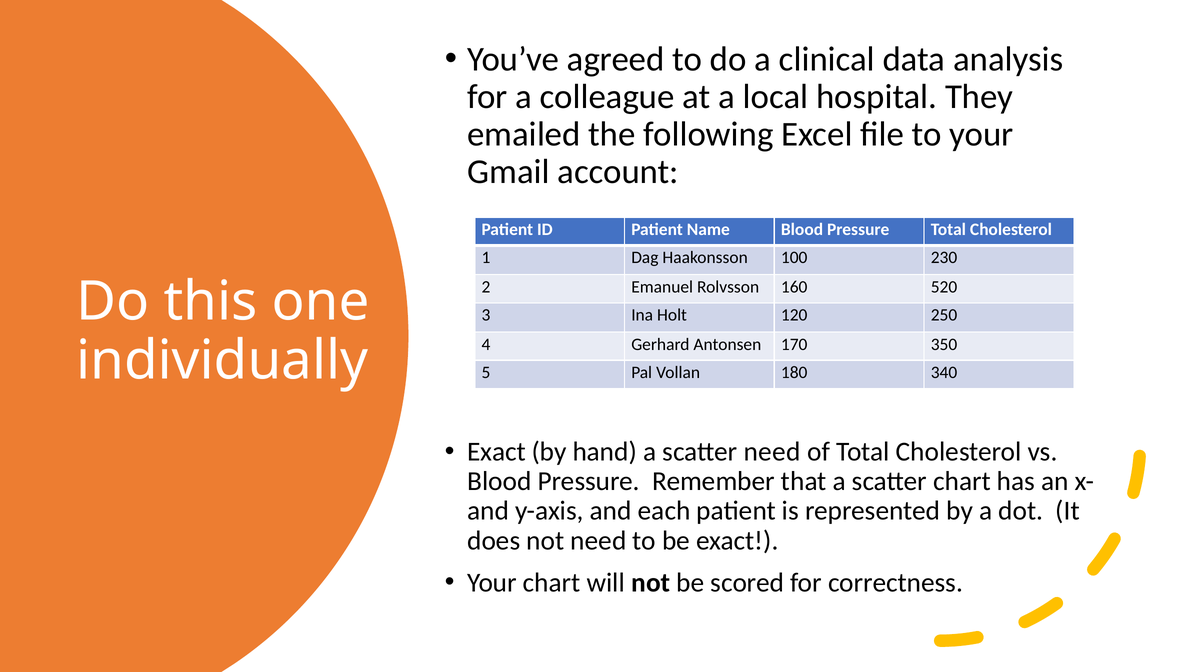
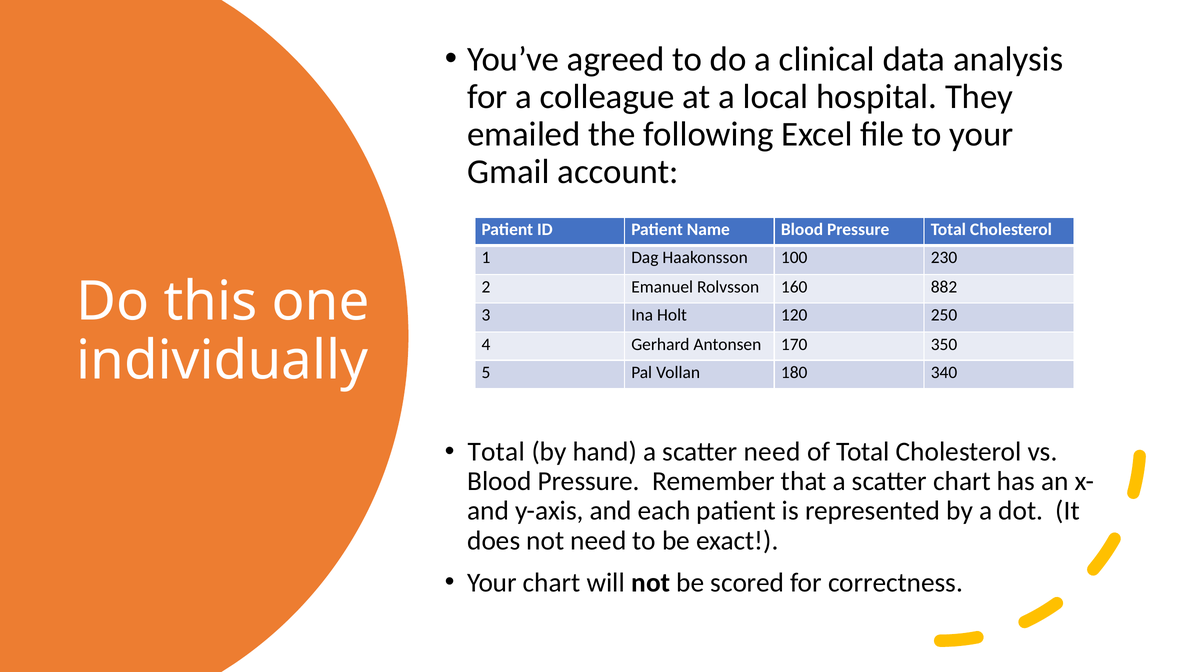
520: 520 -> 882
Exact at (496, 452): Exact -> Total
